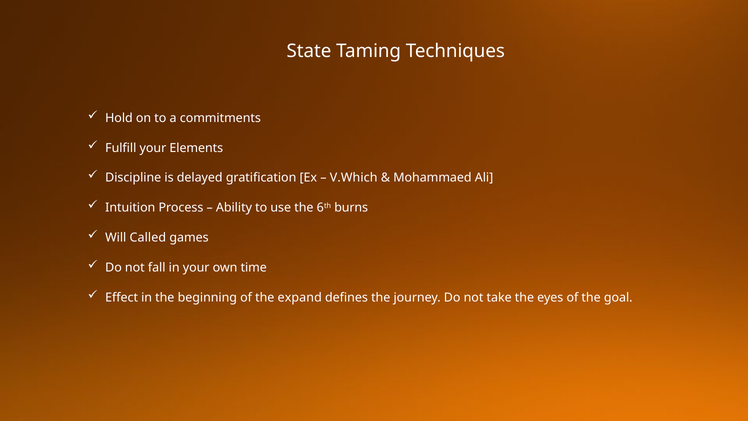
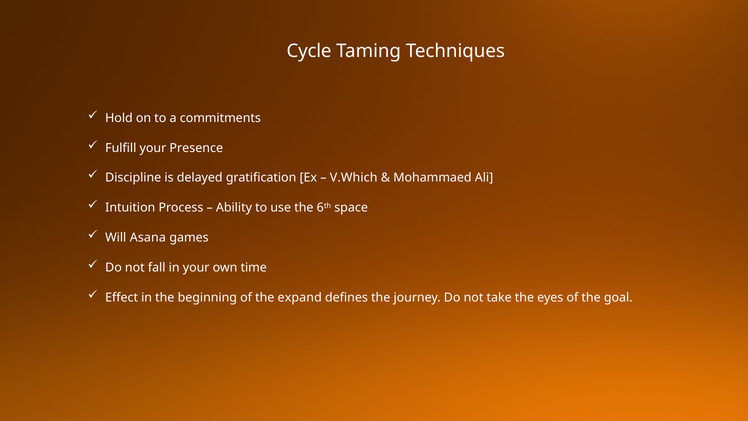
State: State -> Cycle
Elements: Elements -> Presence
burns: burns -> space
Called: Called -> Asana
